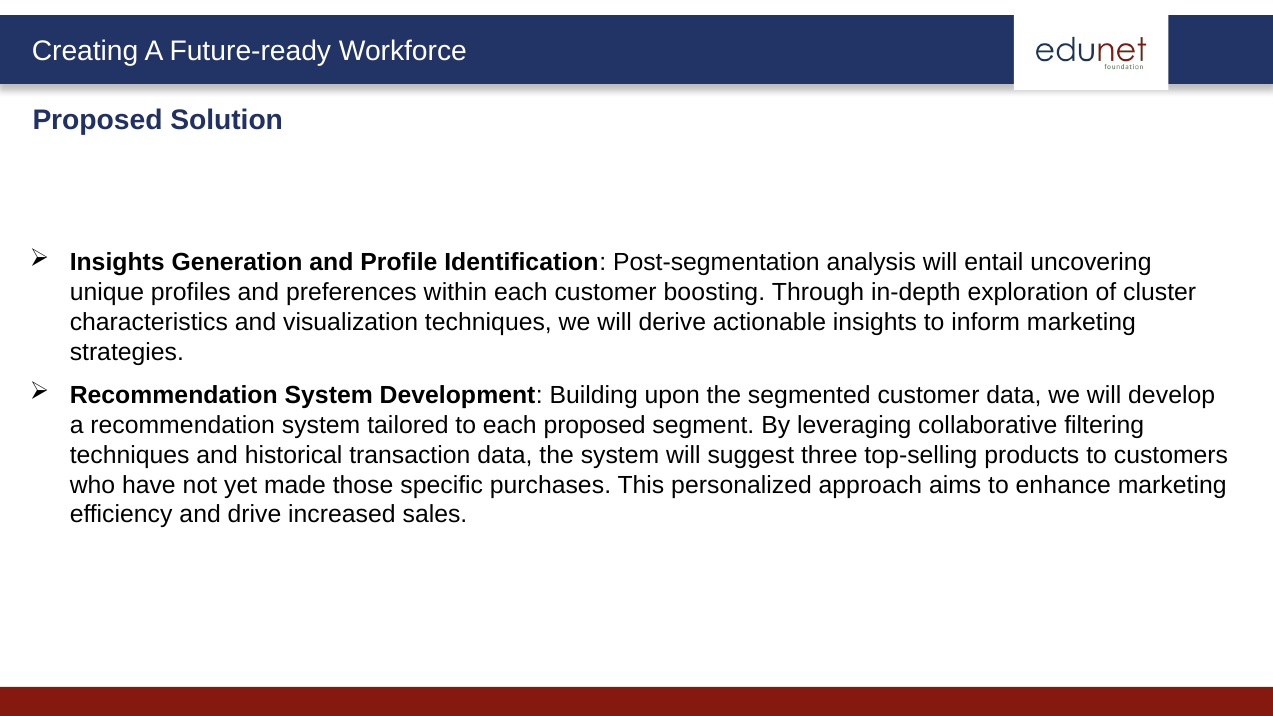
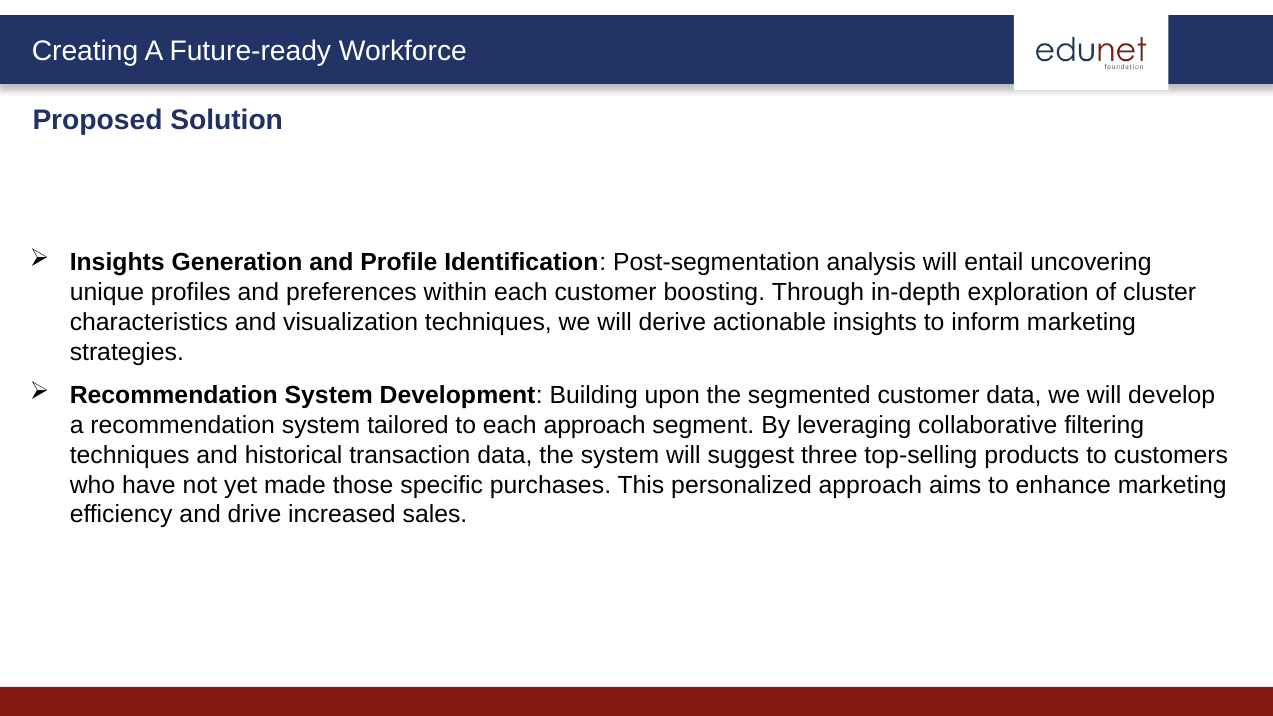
each proposed: proposed -> approach
